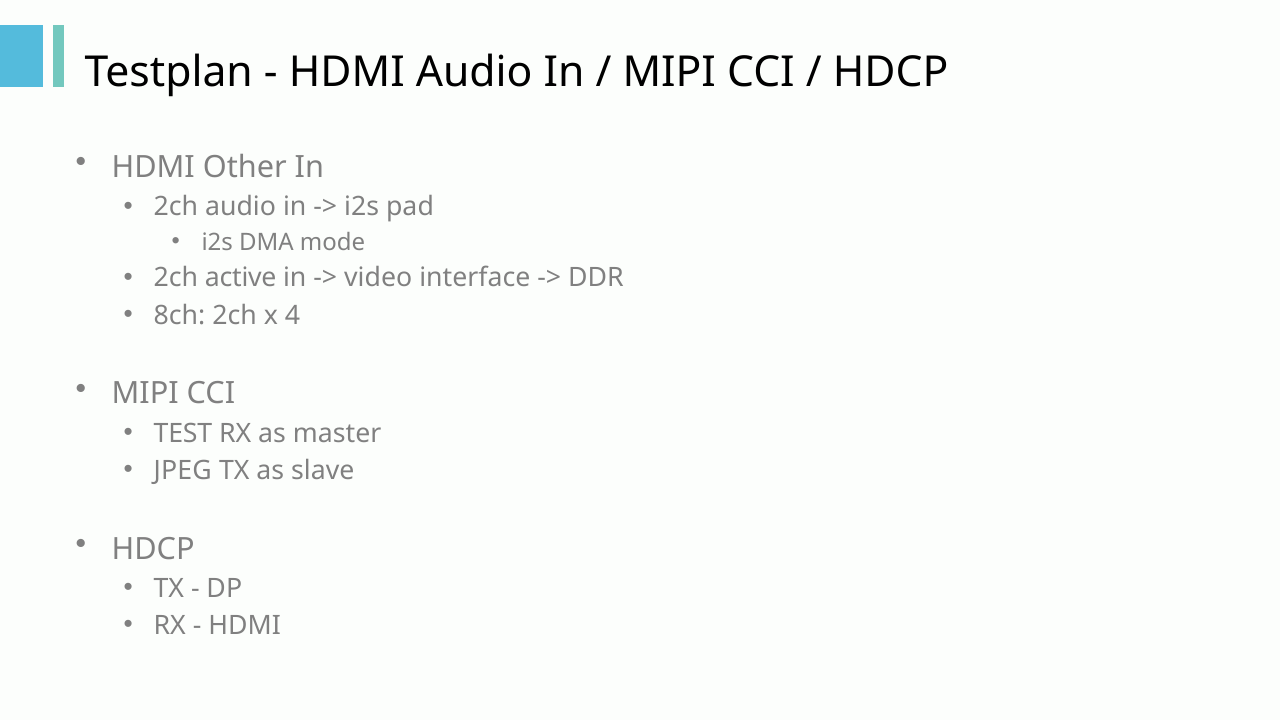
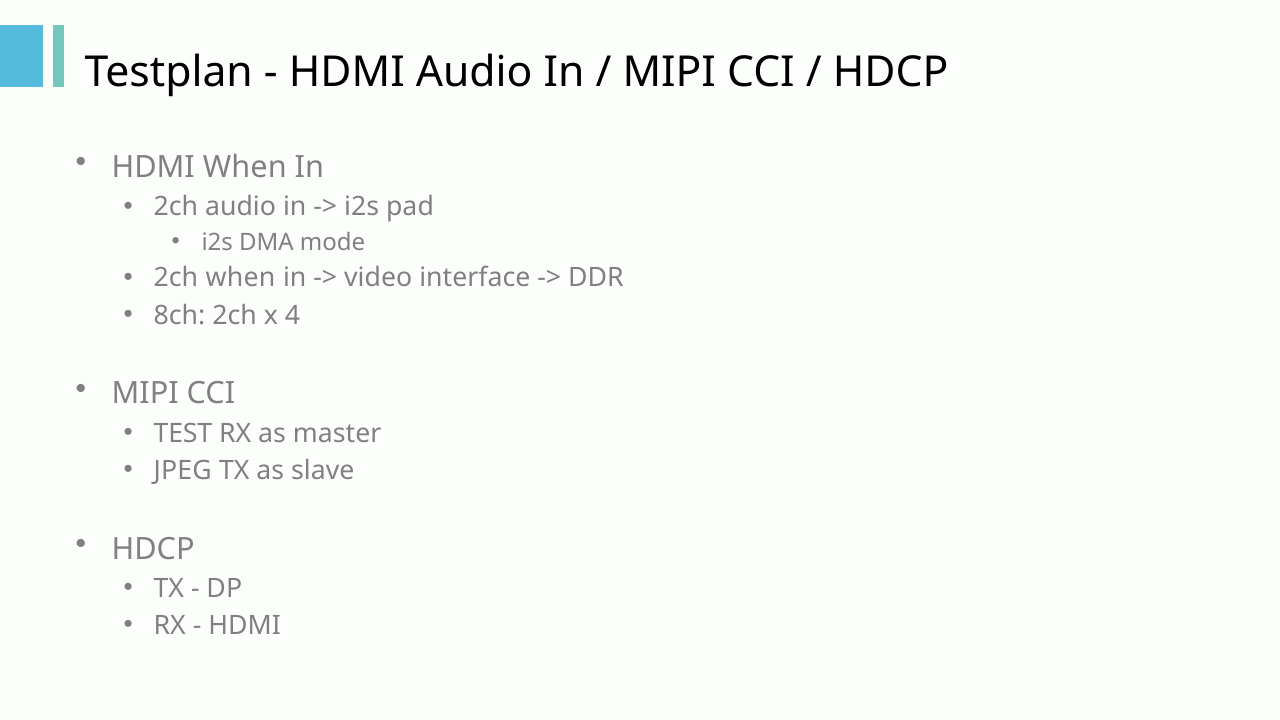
HDMI Other: Other -> When
2ch active: active -> when
